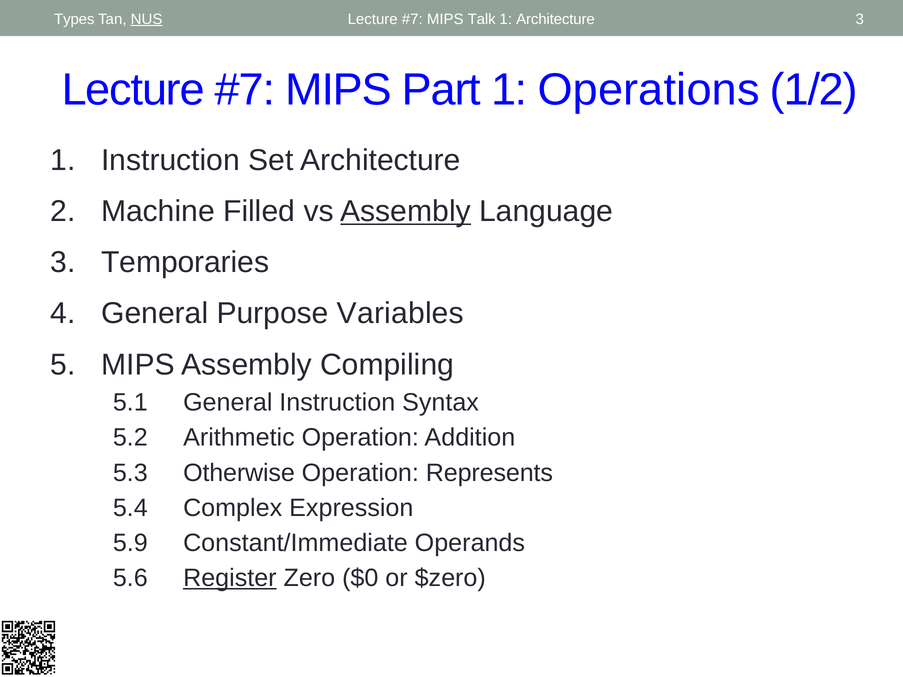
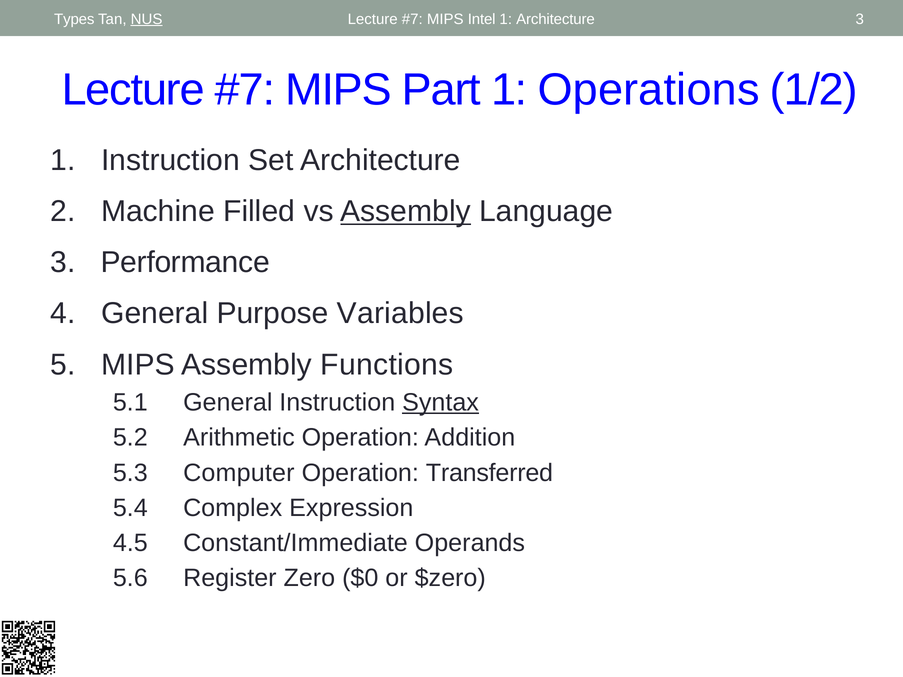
Talk: Talk -> Intel
Temporaries: Temporaries -> Performance
Compiling: Compiling -> Functions
Syntax underline: none -> present
Otherwise: Otherwise -> Computer
Represents: Represents -> Transferred
5.9: 5.9 -> 4.5
Register underline: present -> none
